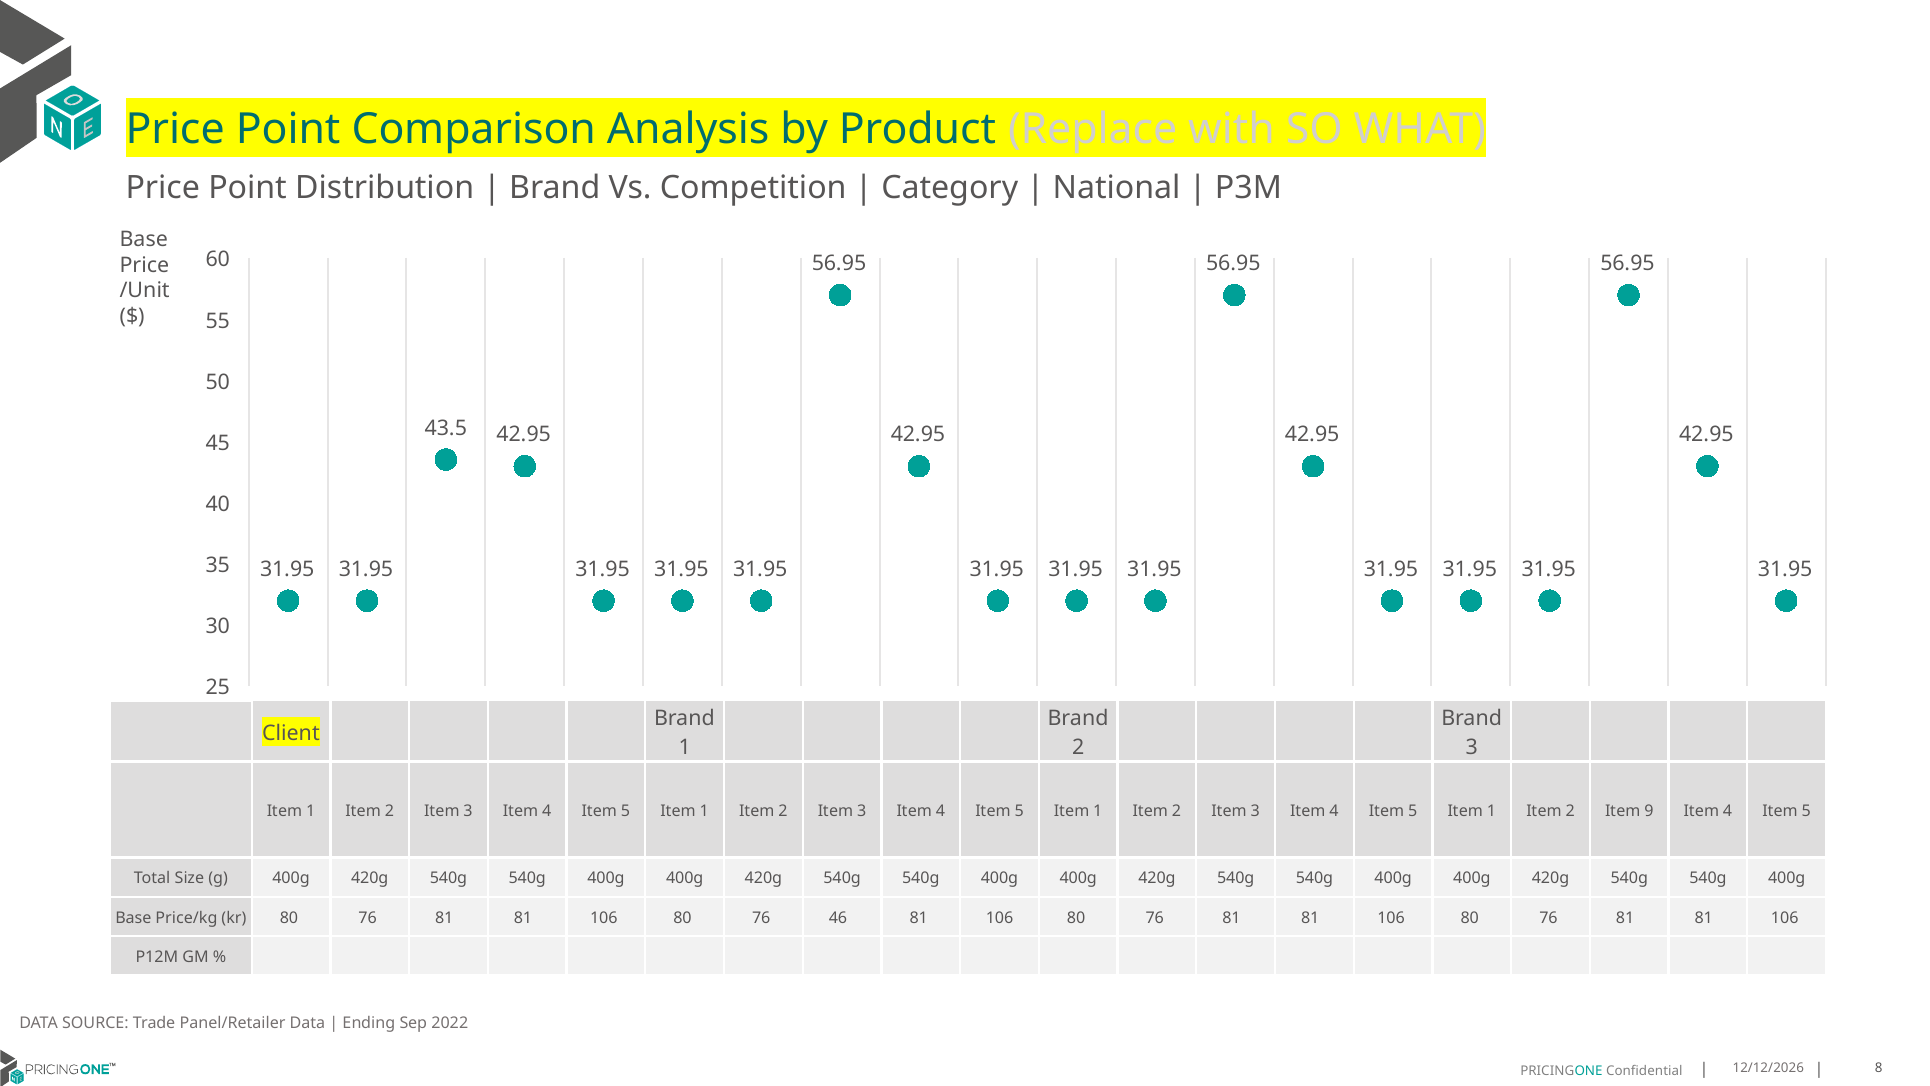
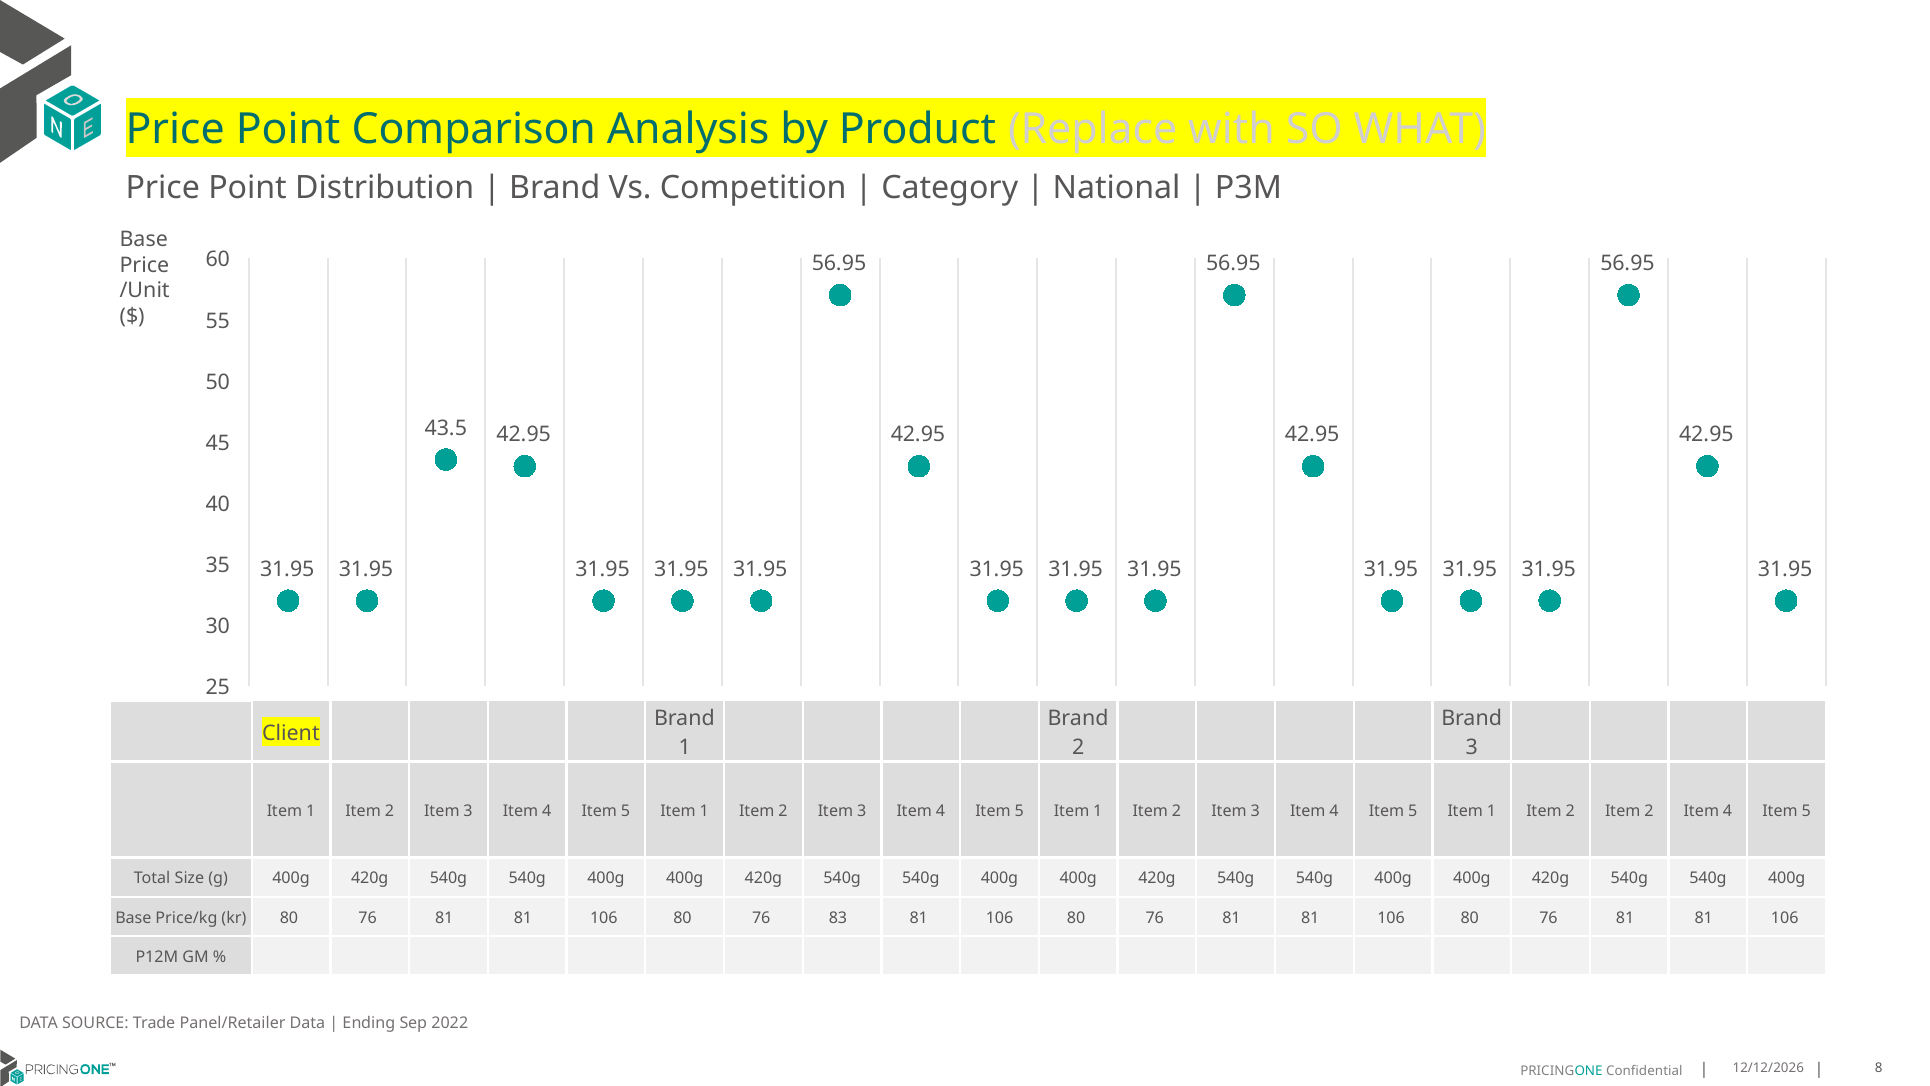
2 Item 9: 9 -> 2
46: 46 -> 83
